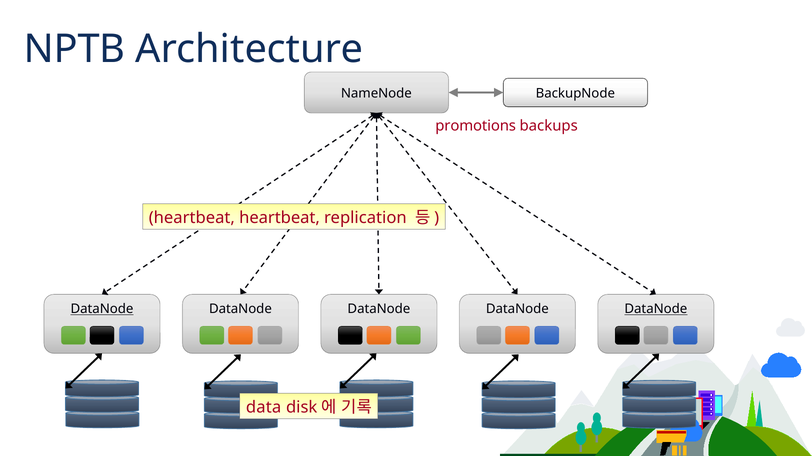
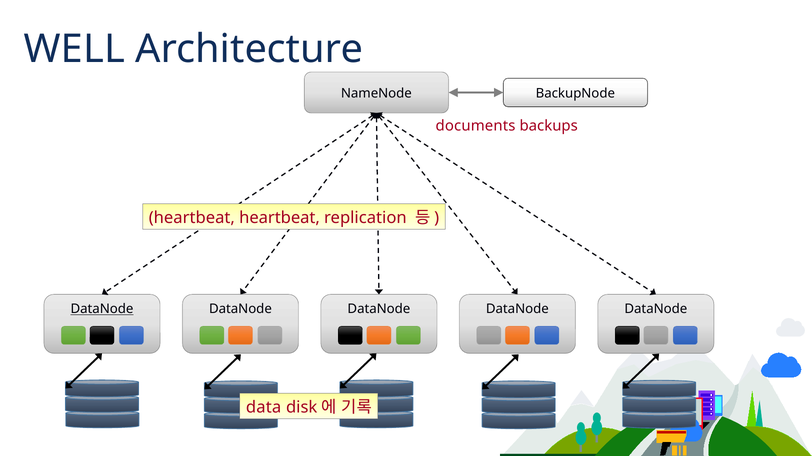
NPTB: NPTB -> WELL
promotions: promotions -> documents
DataNode at (656, 309) underline: present -> none
